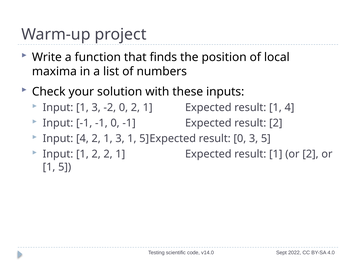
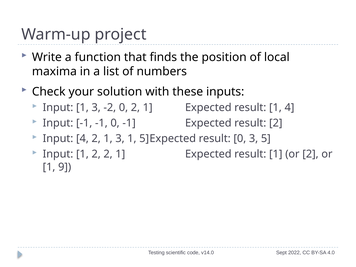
1 5: 5 -> 9
